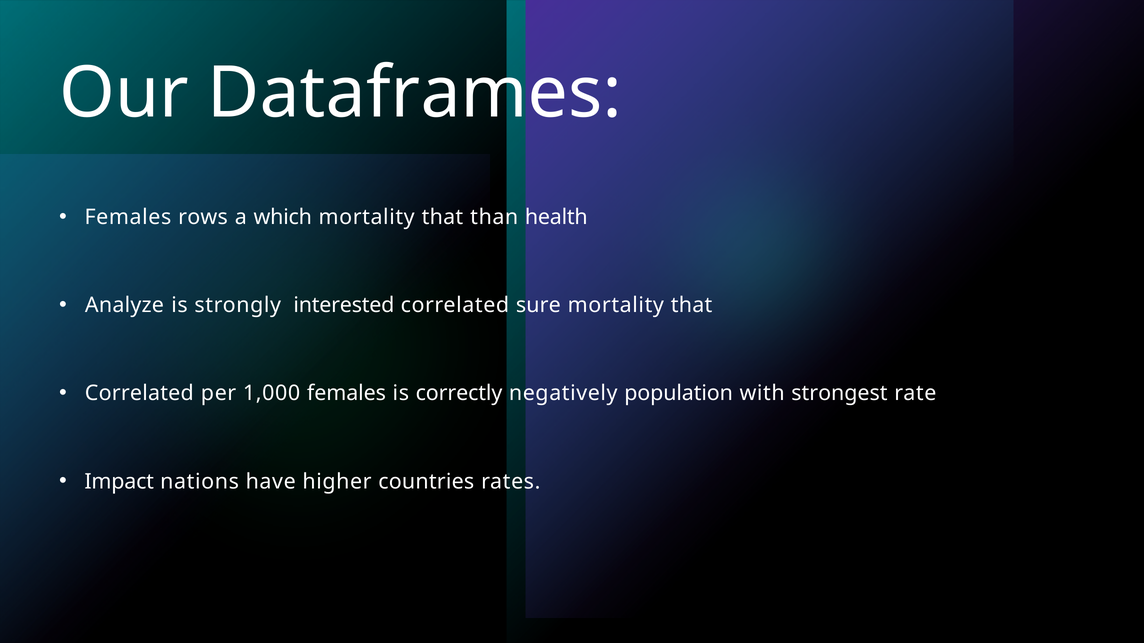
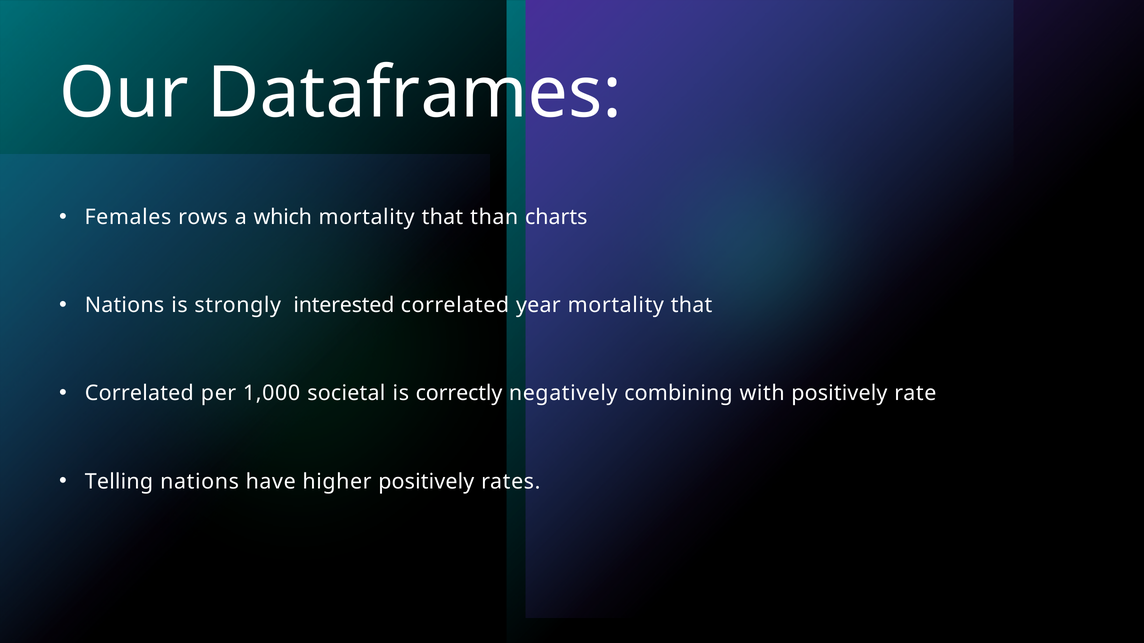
health: health -> charts
Analyze at (124, 306): Analyze -> Nations
sure: sure -> year
1,000 females: females -> societal
population: population -> combining
with strongest: strongest -> positively
Impact: Impact -> Telling
higher countries: countries -> positively
